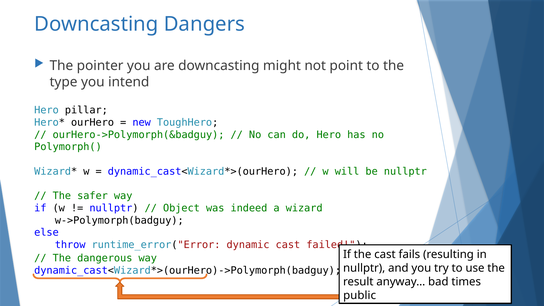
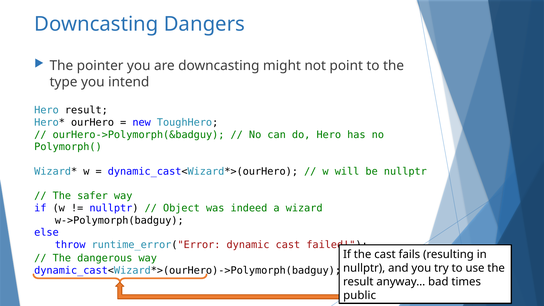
Hero pillar: pillar -> result
